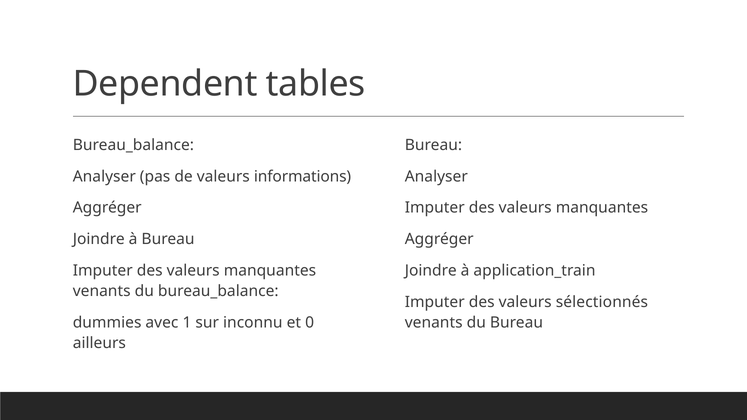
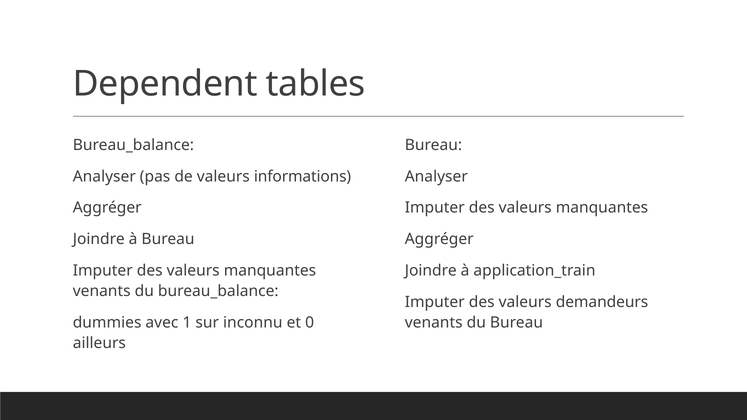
sélectionnés: sélectionnés -> demandeurs
